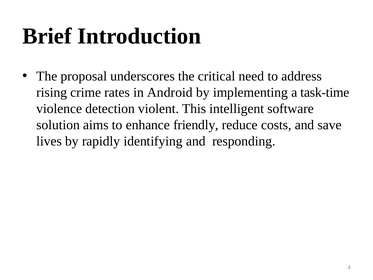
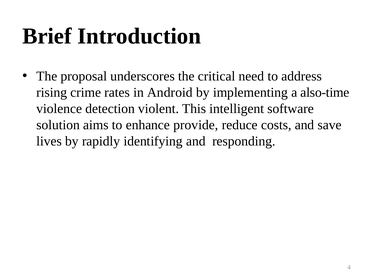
task-time: task-time -> also-time
friendly: friendly -> provide
